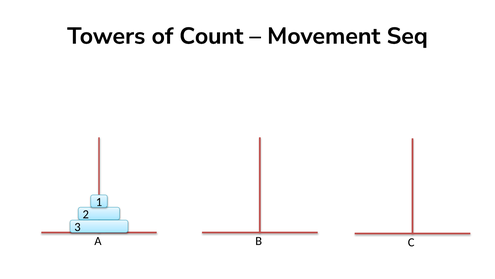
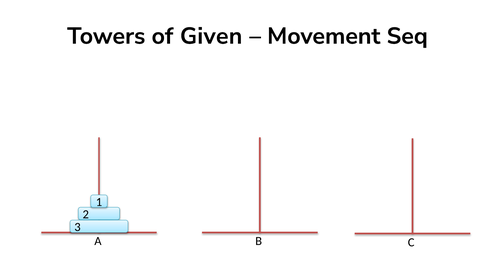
Count: Count -> Given
